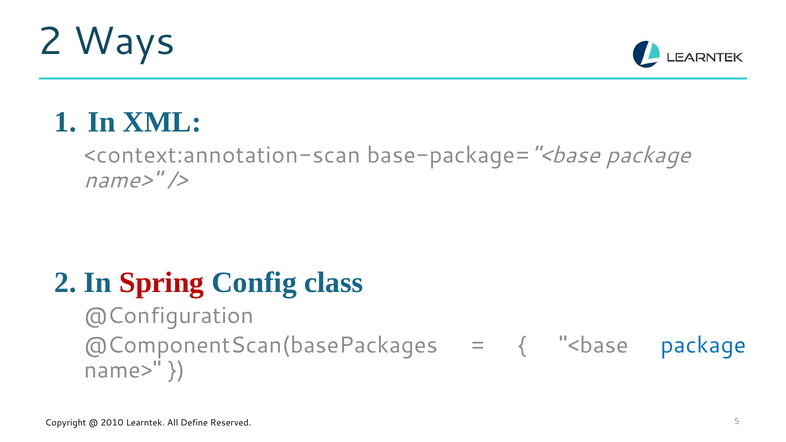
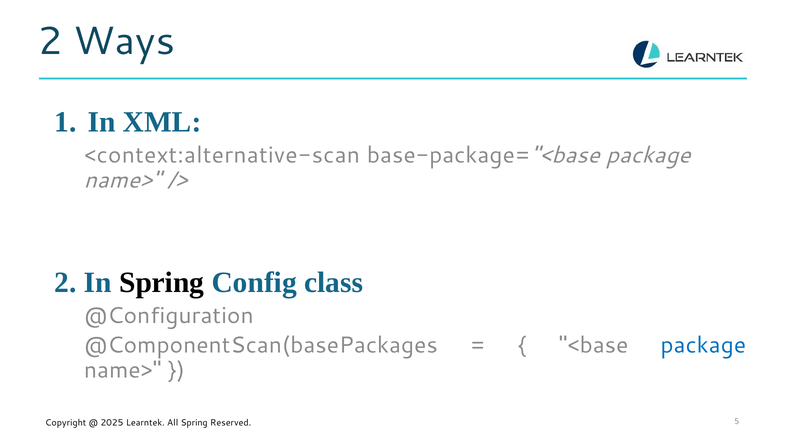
<context:annotation-scan: <context:annotation-scan -> <context:alternative-scan
Spring at (162, 282) colour: red -> black
2010: 2010 -> 2025
All Define: Define -> Spring
